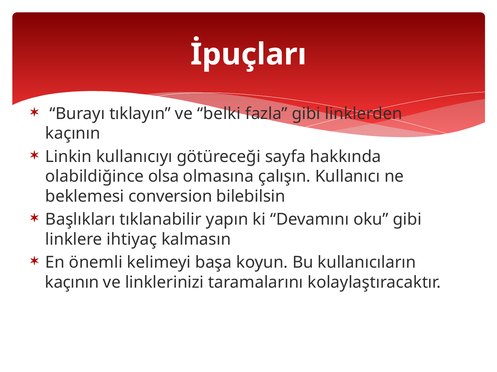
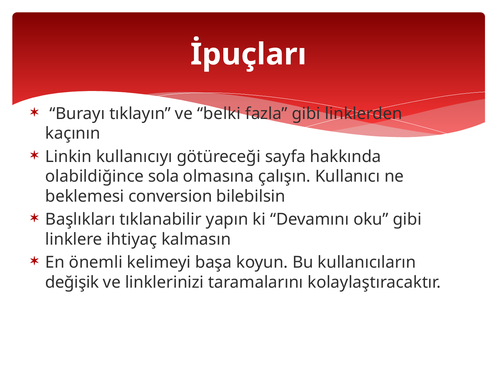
olsa: olsa -> sola
kaçının at (72, 283): kaçının -> değişik
